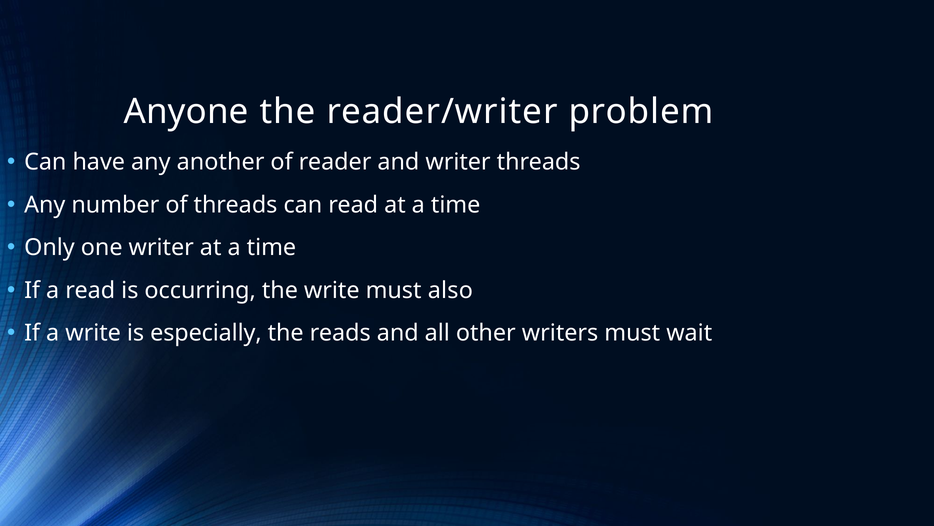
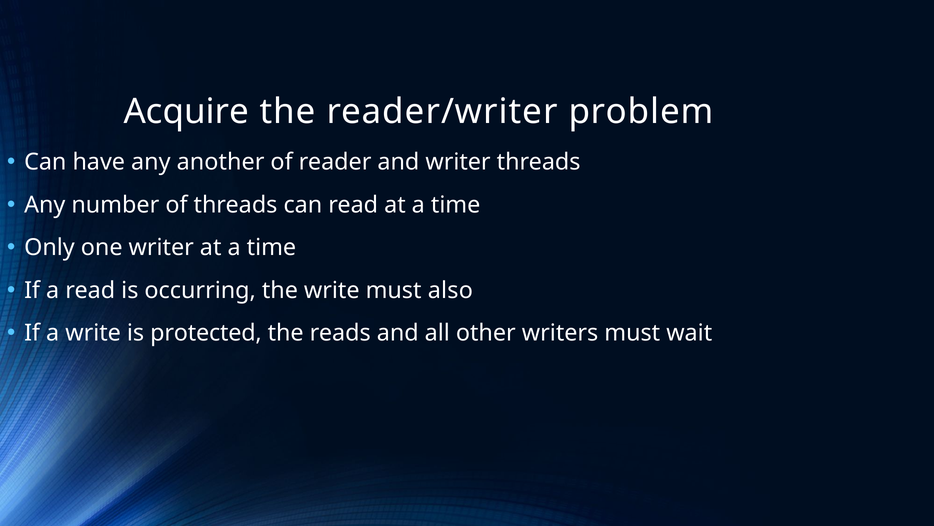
Anyone: Anyone -> Acquire
especially: especially -> protected
